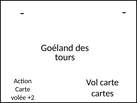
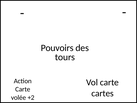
Goéland: Goéland -> Pouvoirs
